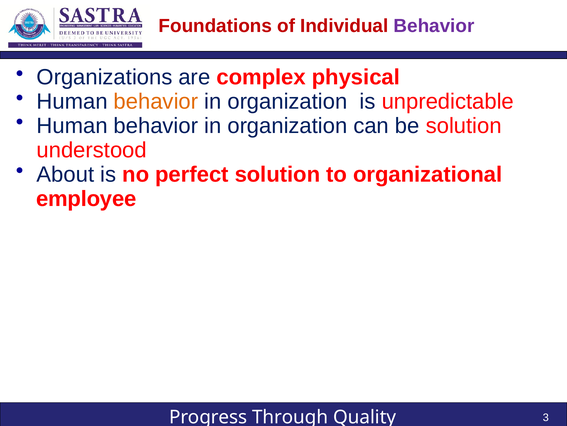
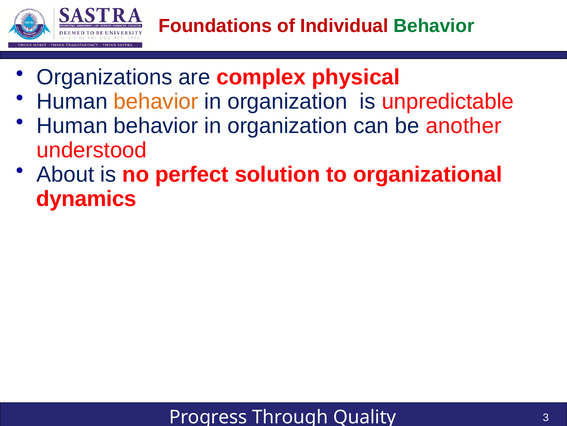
Behavior at (434, 26) colour: purple -> green
be solution: solution -> another
employee: employee -> dynamics
